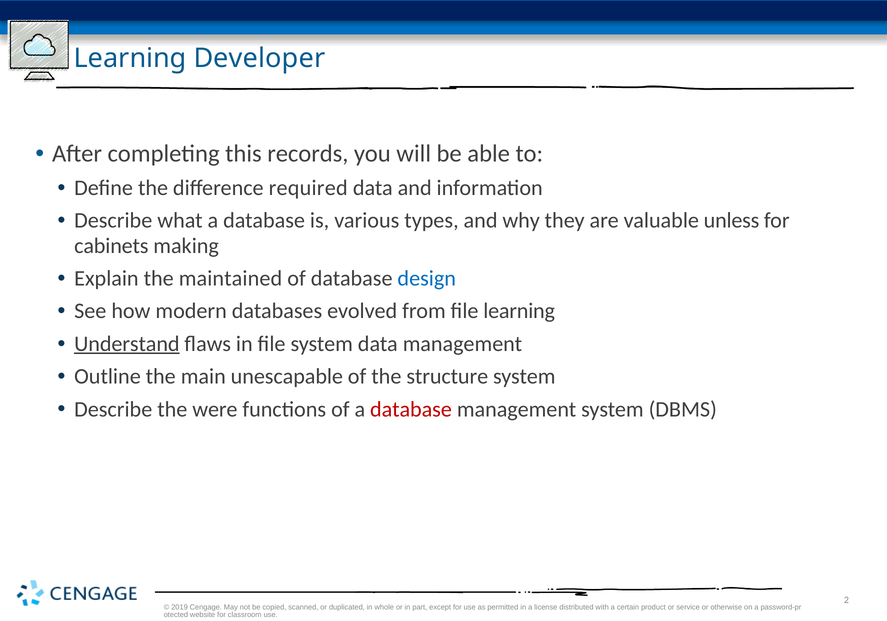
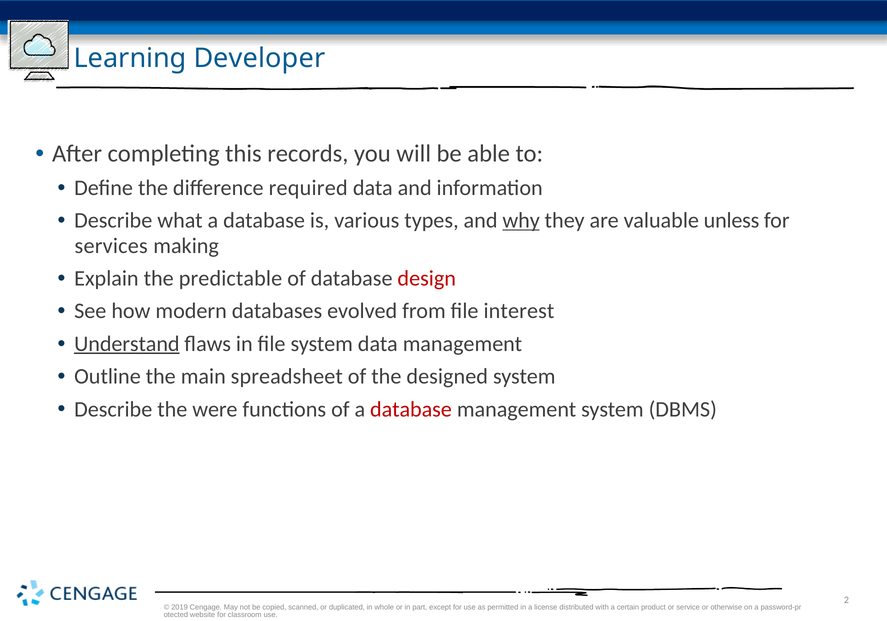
why underline: none -> present
cabinets: cabinets -> services
maintained: maintained -> predictable
design colour: blue -> red
file learning: learning -> interest
unescapable: unescapable -> spreadsheet
structure: structure -> designed
